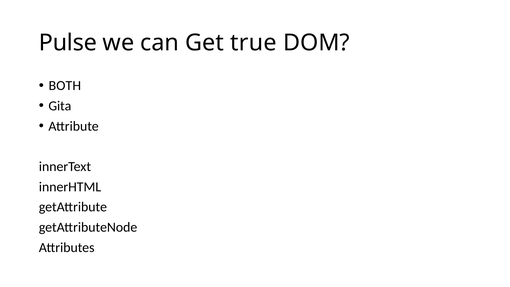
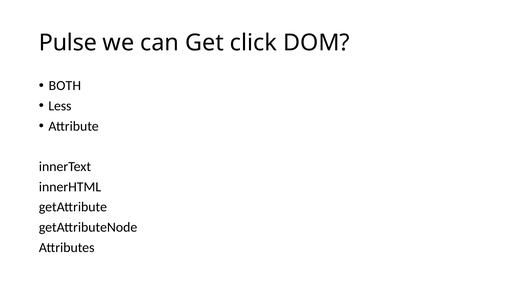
true: true -> click
Gita: Gita -> Less
